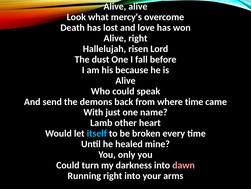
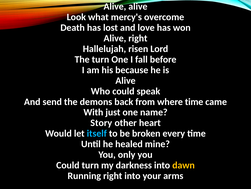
The dust: dust -> turn
Lamb: Lamb -> Story
dawn colour: pink -> yellow
